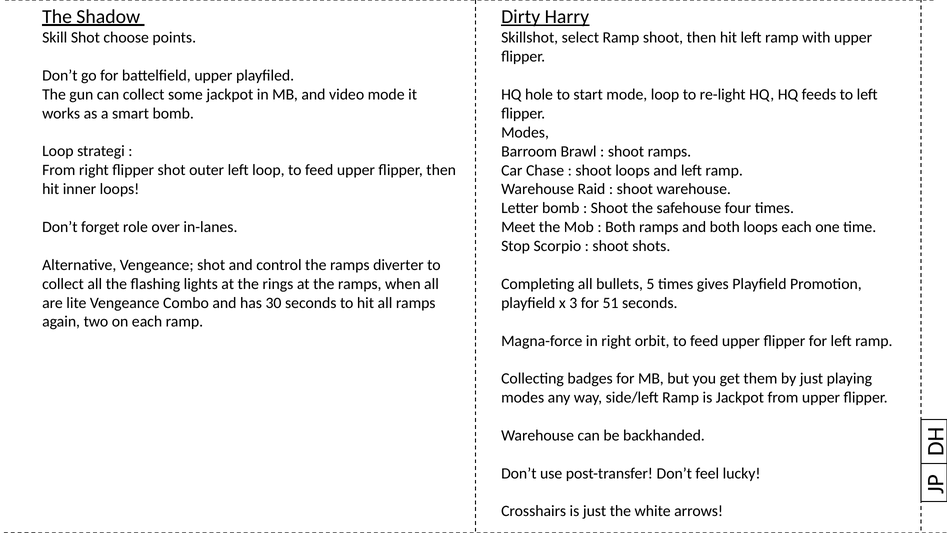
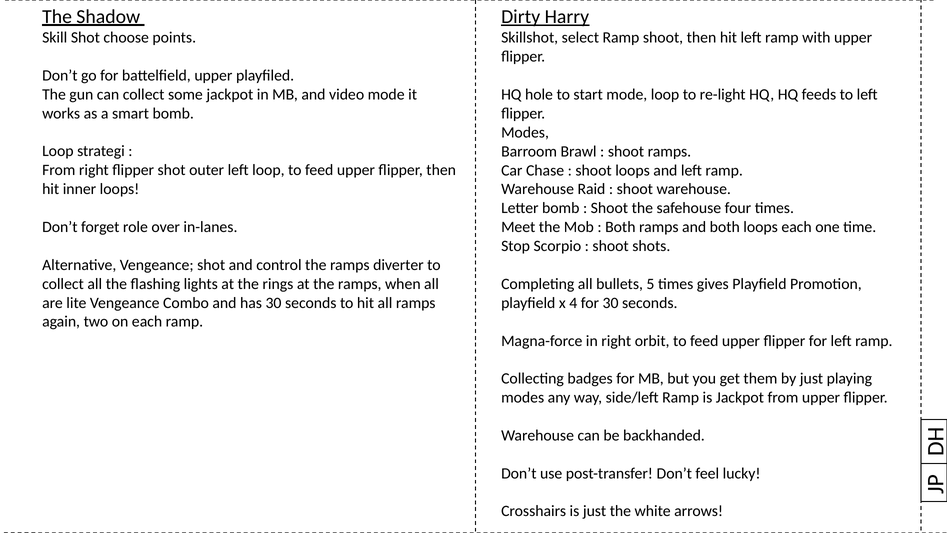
3: 3 -> 4
for 51: 51 -> 30
